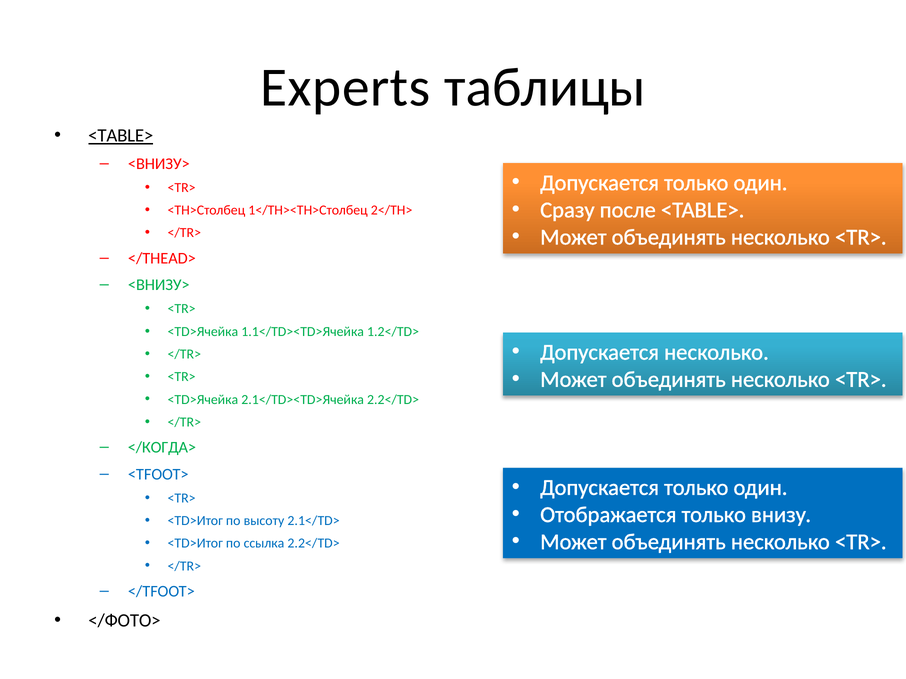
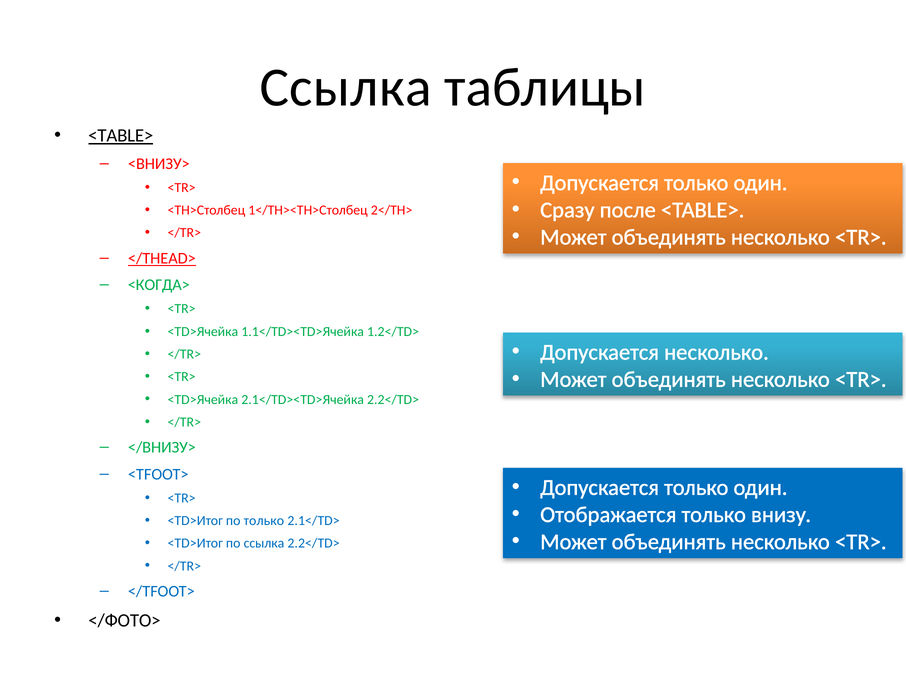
Experts at (345, 88): Experts -> Ссылка
</THEAD> underline: none -> present
<ВНИЗУ> at (159, 285): <ВНИЗУ> -> <КОГДА>
</КОГДА>: </КОГДА> -> </ВНИЗУ>
по высоту: высоту -> только
